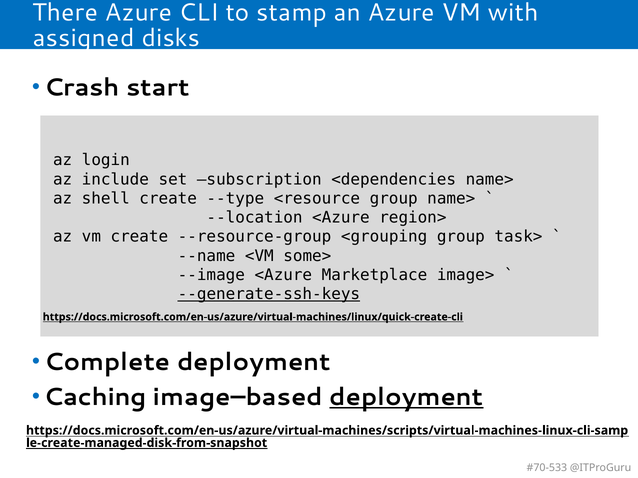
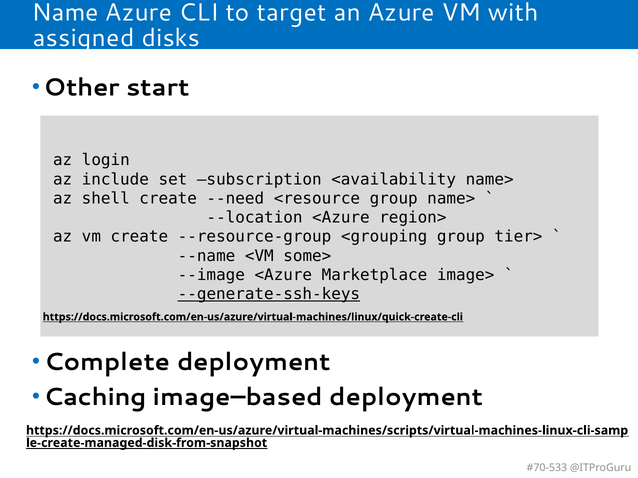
There: There -> Name
stamp: stamp -> target
Crash: Crash -> Other
<dependencies: <dependencies -> <availability
--type: --type -> --need
task>: task> -> tier>
deployment at (406, 397) underline: present -> none
